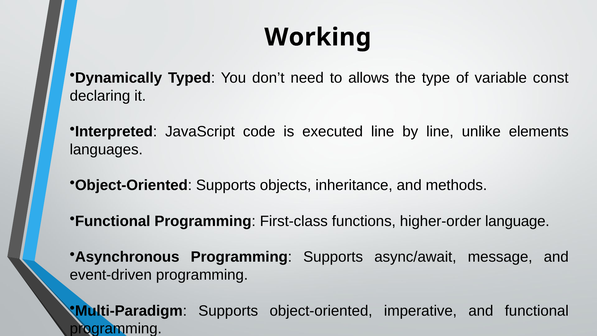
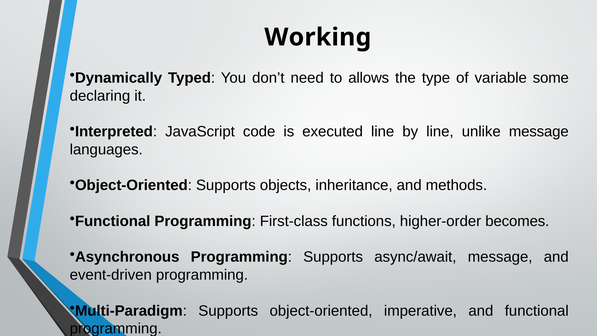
const: const -> some
unlike elements: elements -> message
language: language -> becomes
